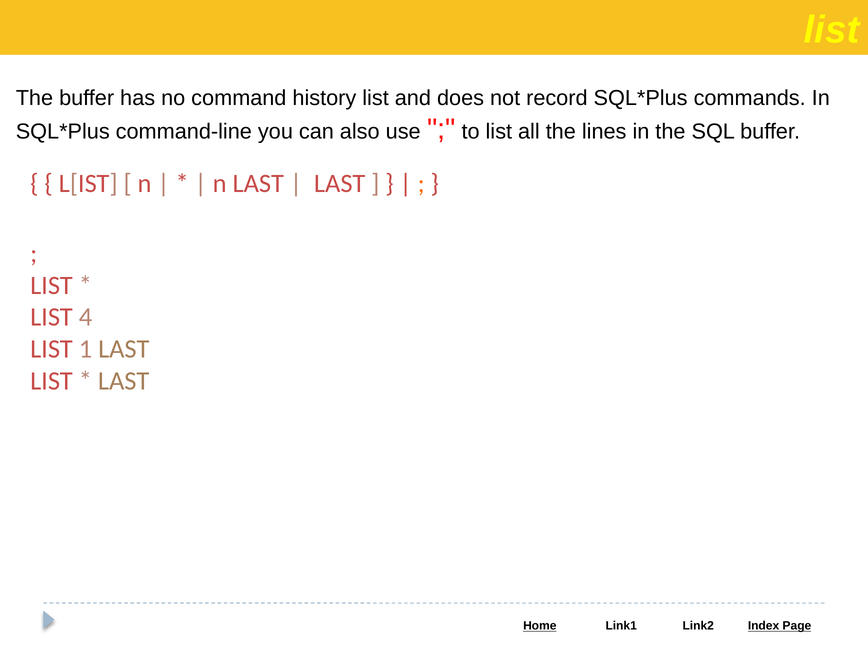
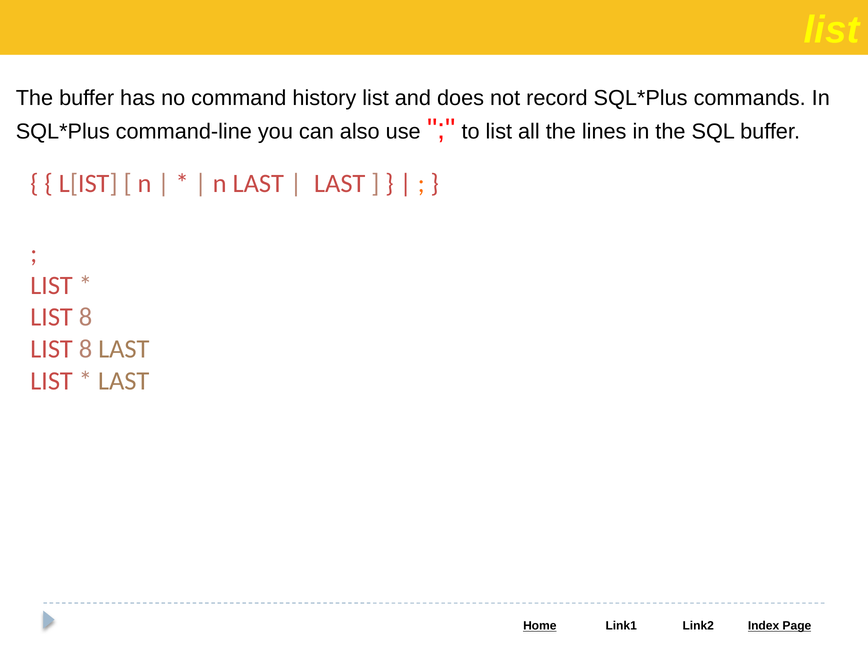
4 at (86, 317): 4 -> 8
1 at (86, 349): 1 -> 8
